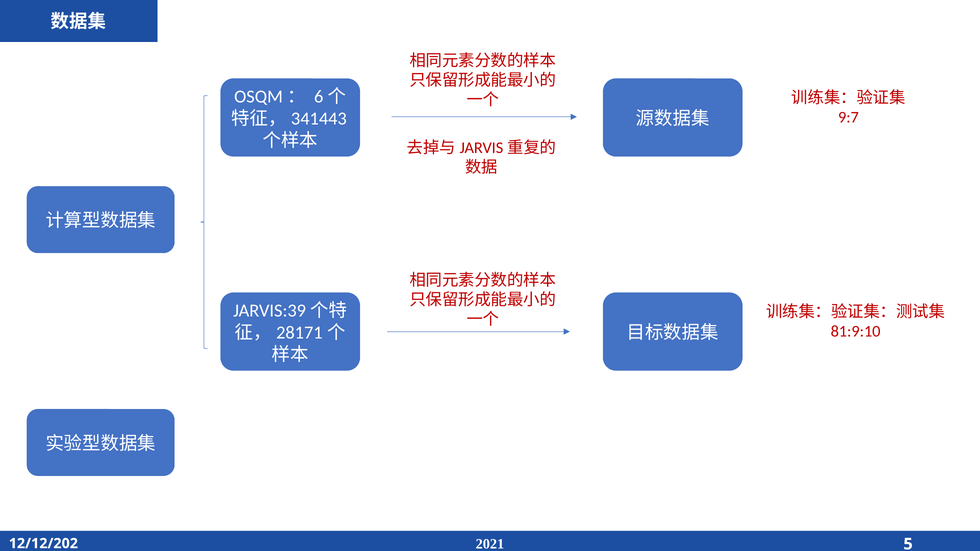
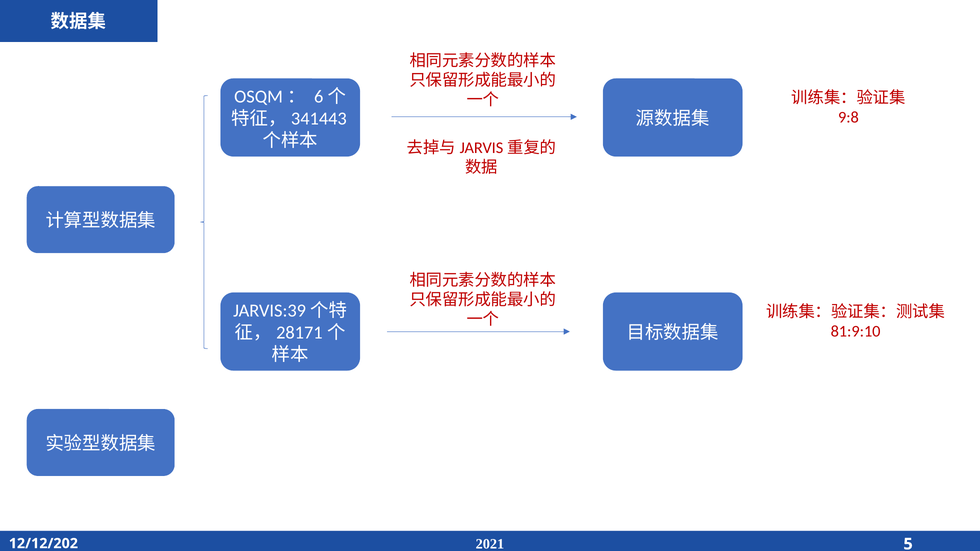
9:7: 9:7 -> 9:8
